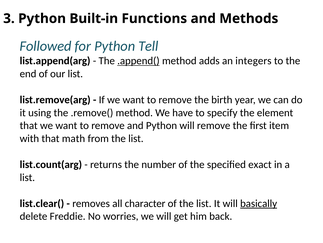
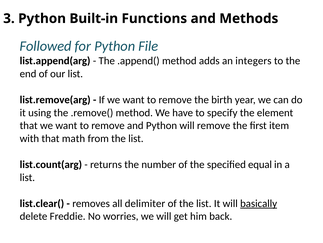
Tell: Tell -> File
.append( underline: present -> none
exact: exact -> equal
character: character -> delimiter
